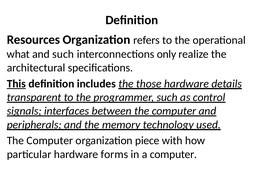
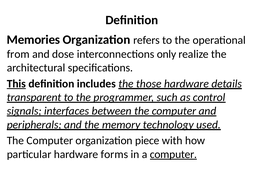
Resources: Resources -> Memories
what: what -> from
and such: such -> dose
computer at (173, 154) underline: none -> present
